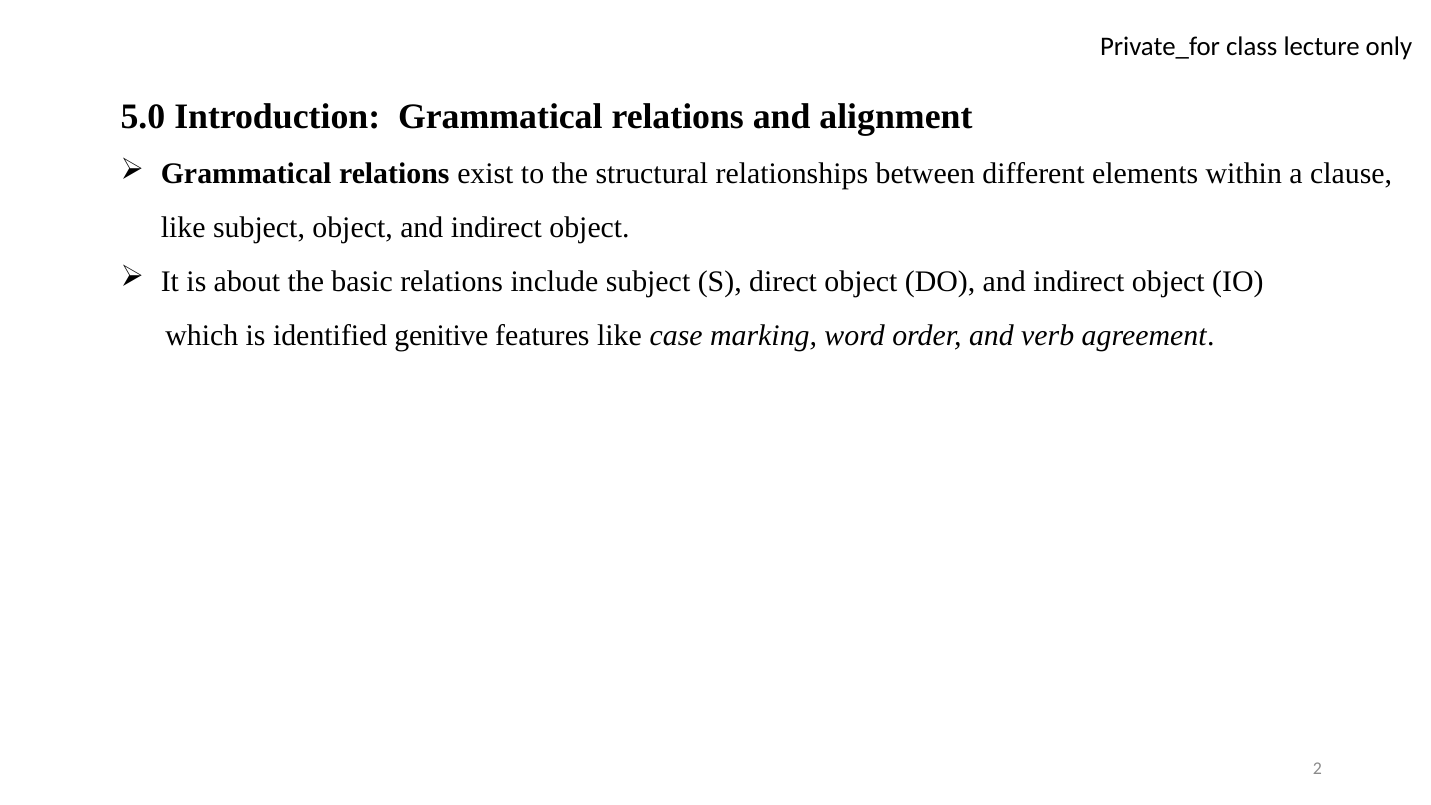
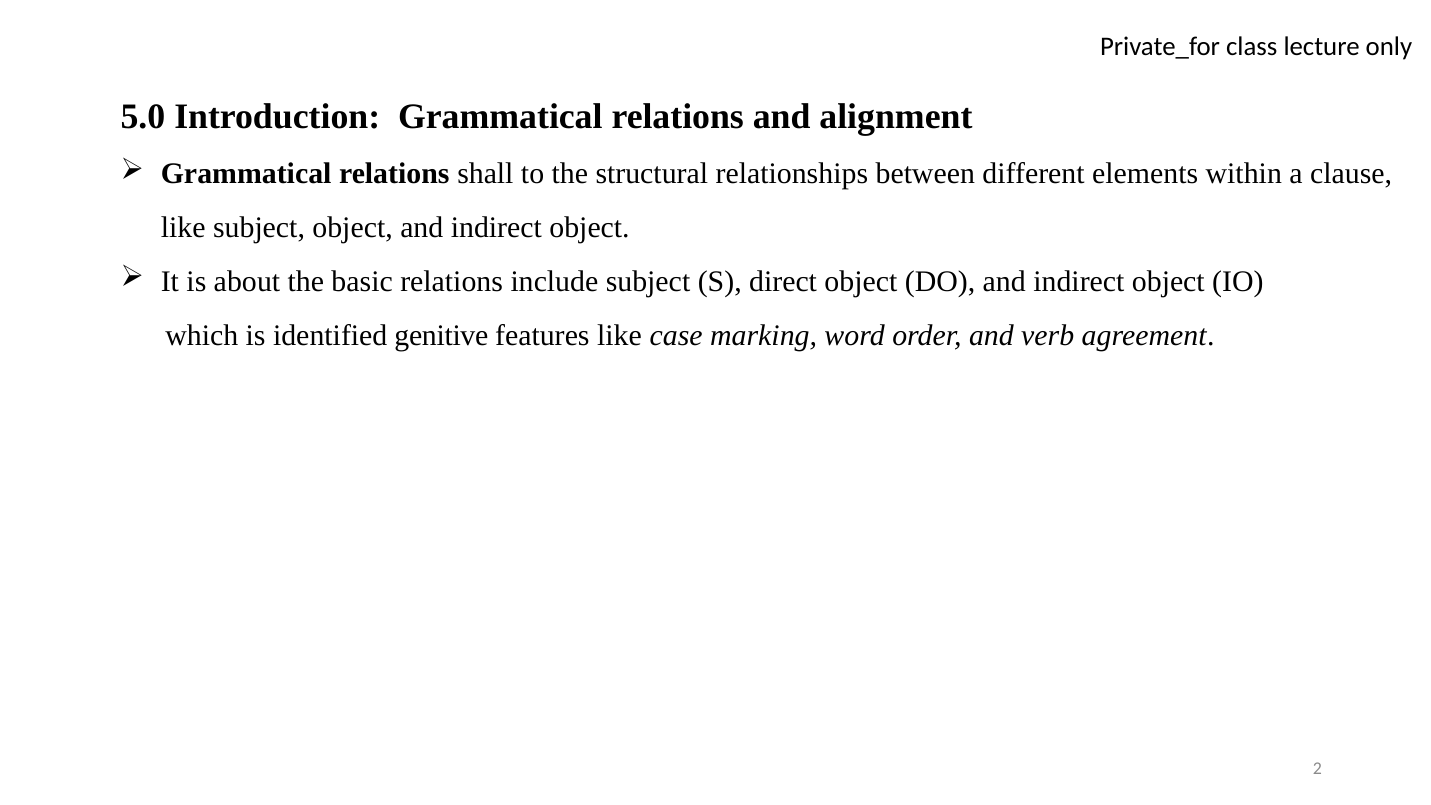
exist: exist -> shall
